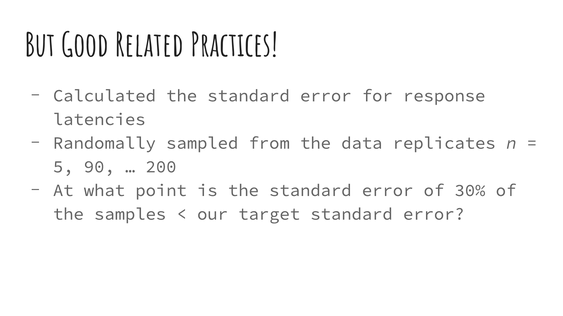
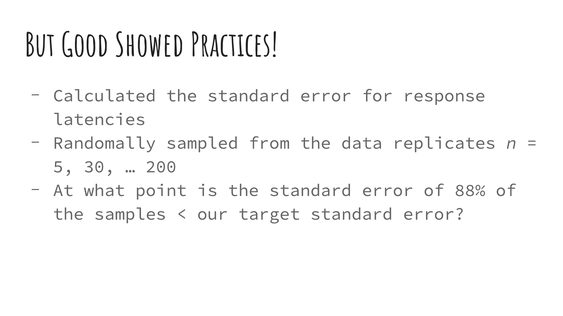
Related: Related -> Showed
90: 90 -> 30
30%: 30% -> 88%
